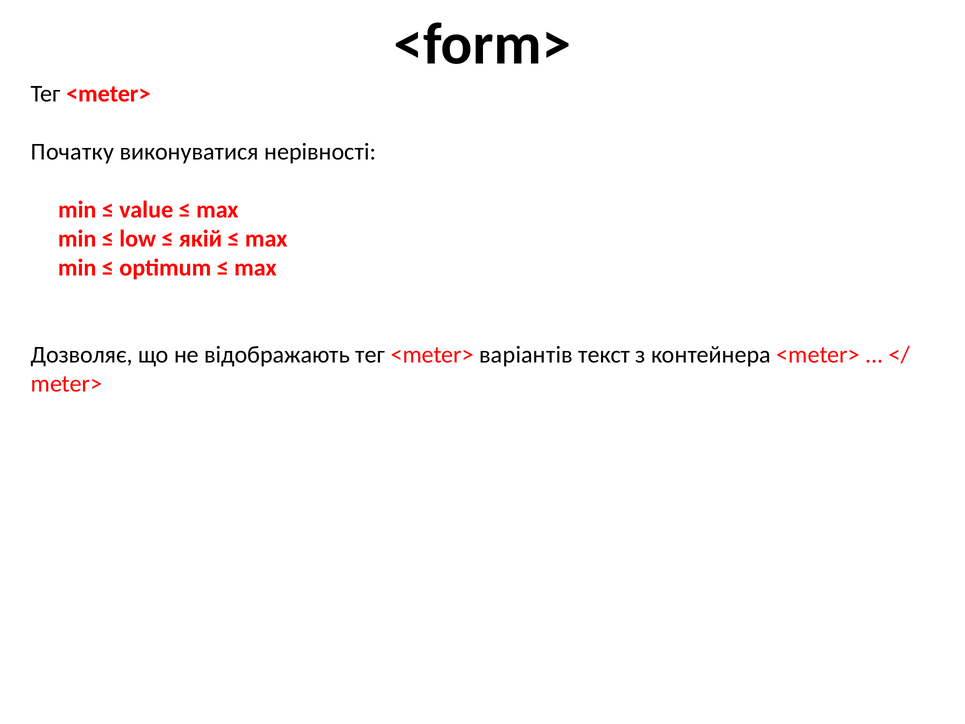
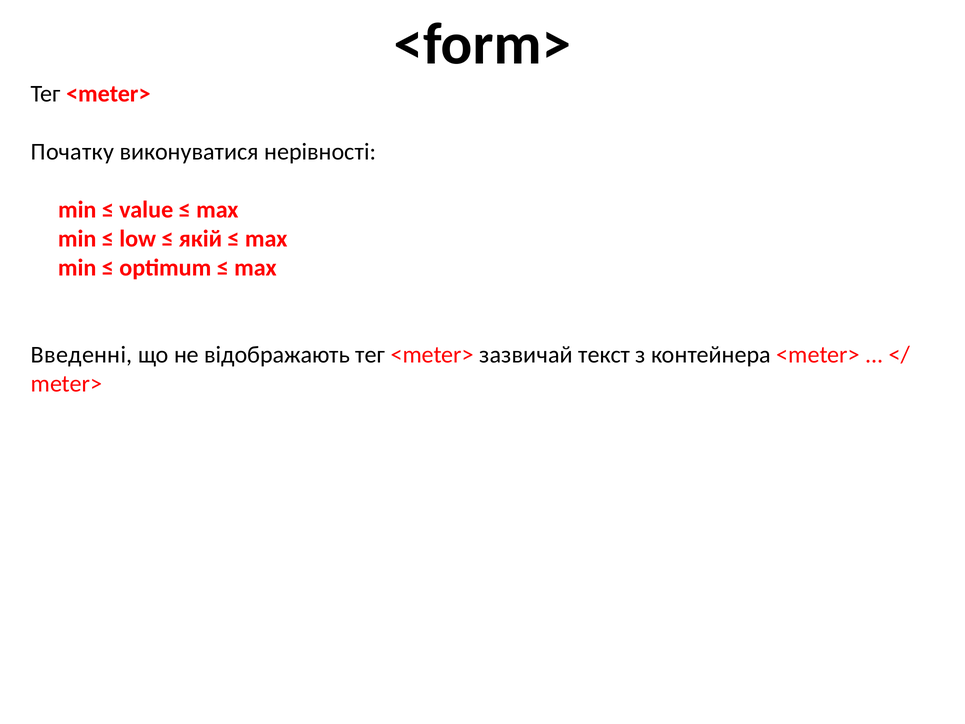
Дозволяє: Дозволяє -> Введенні
варіантів: варіантів -> зазвичай
